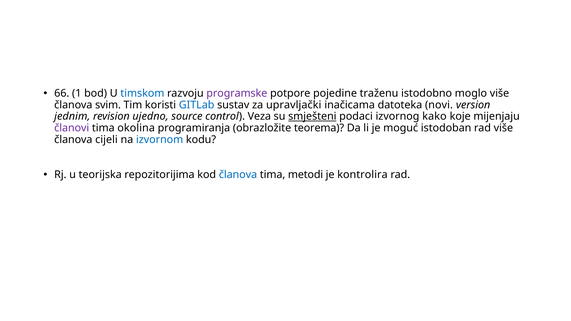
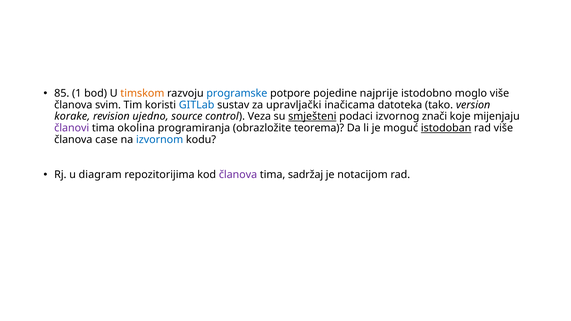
66: 66 -> 85
timskom colour: blue -> orange
programske colour: purple -> blue
traženu: traženu -> najprije
novi: novi -> tako
jednim: jednim -> korake
kako: kako -> znači
istodoban underline: none -> present
cijeli: cijeli -> case
teorijska: teorijska -> diagram
članova at (238, 175) colour: blue -> purple
metodi: metodi -> sadržaj
kontrolira: kontrolira -> notacijom
